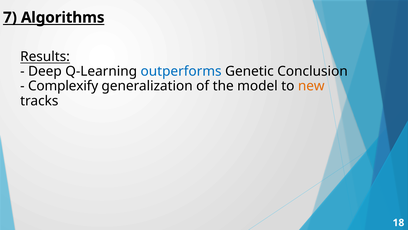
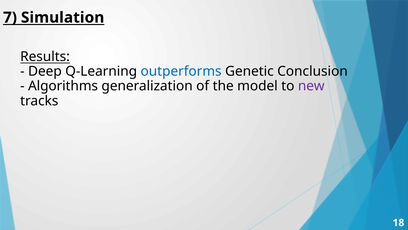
Algorithms: Algorithms -> Simulation
Complexify: Complexify -> Algorithms
new colour: orange -> purple
